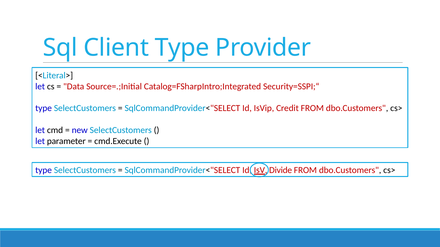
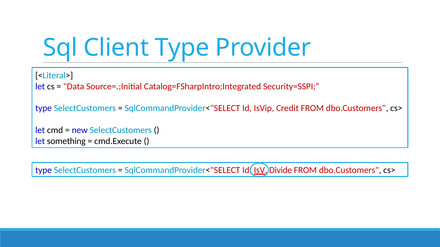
parameter: parameter -> something
